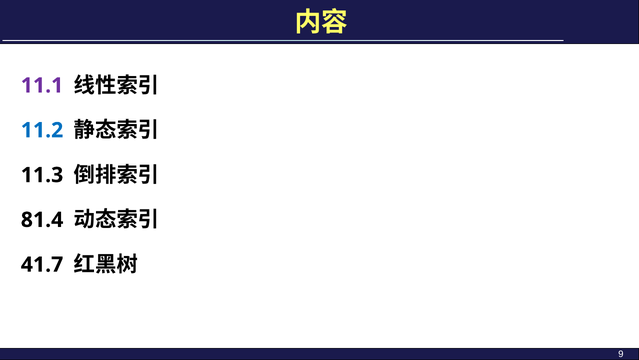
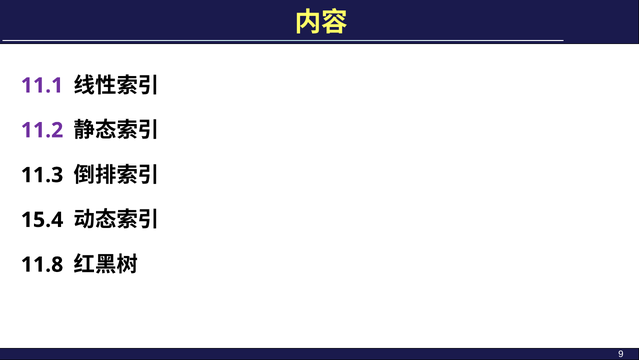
11.2 colour: blue -> purple
81.4: 81.4 -> 15.4
41.7: 41.7 -> 11.8
